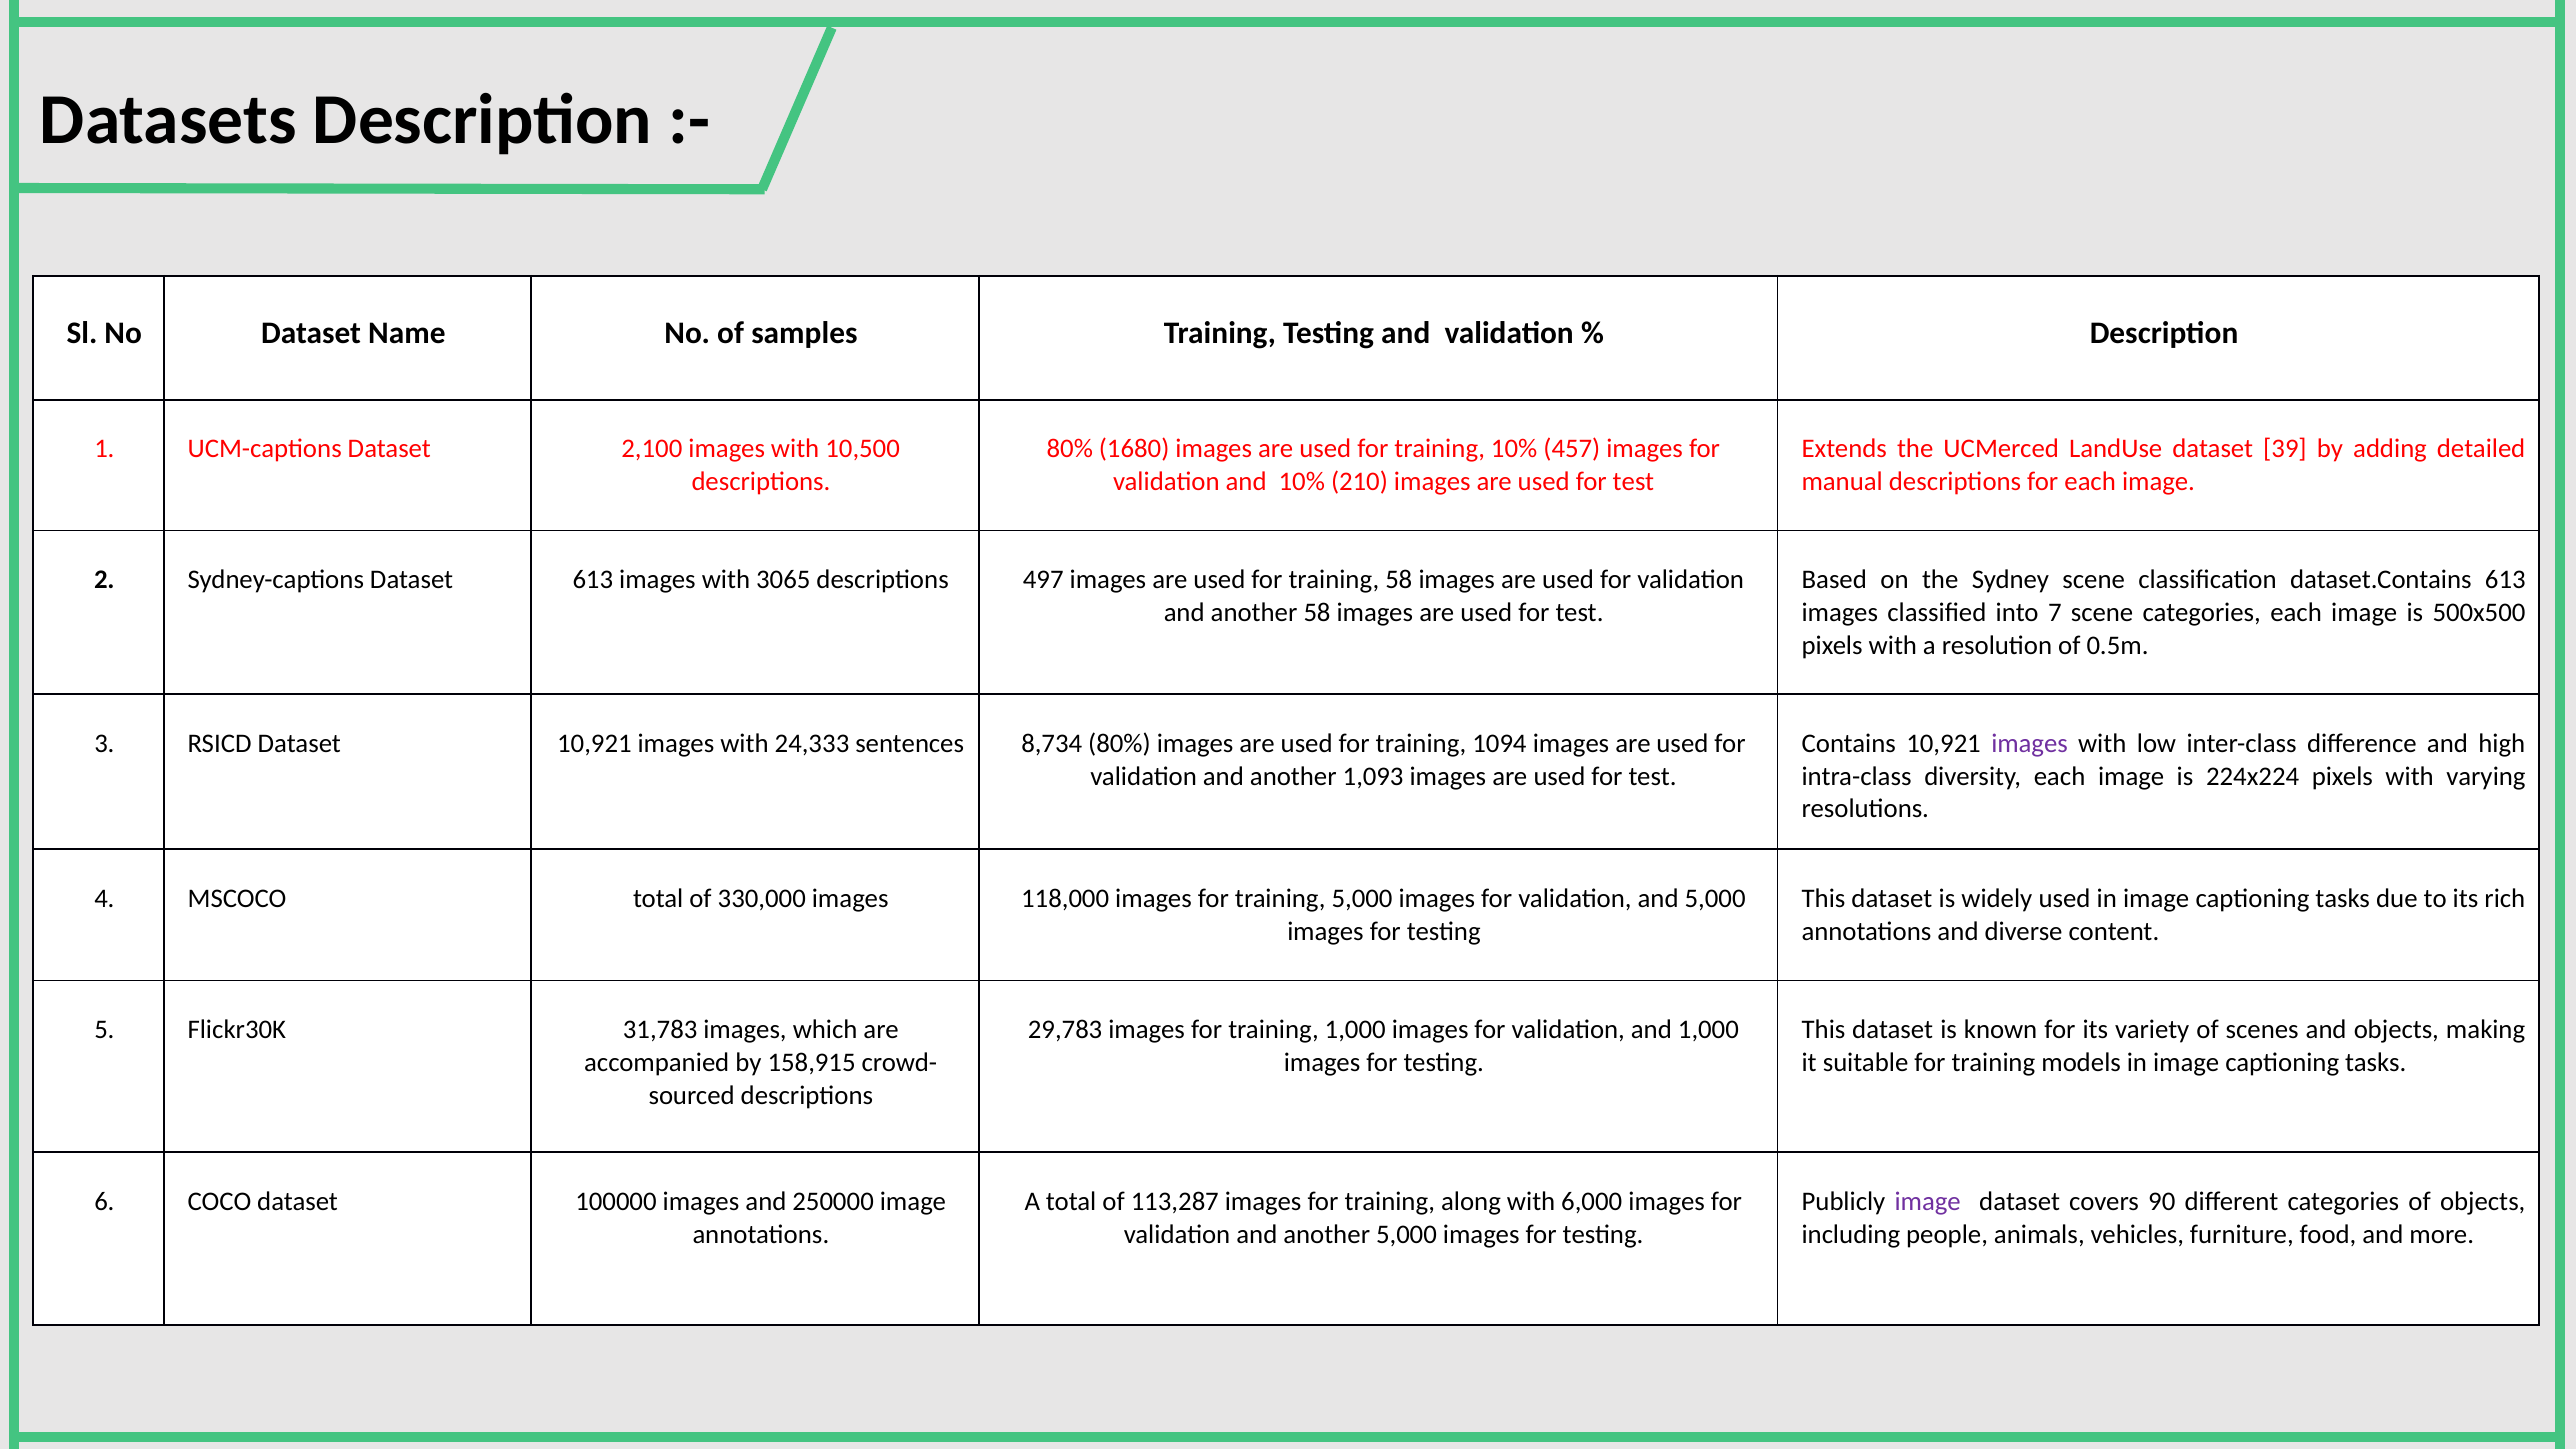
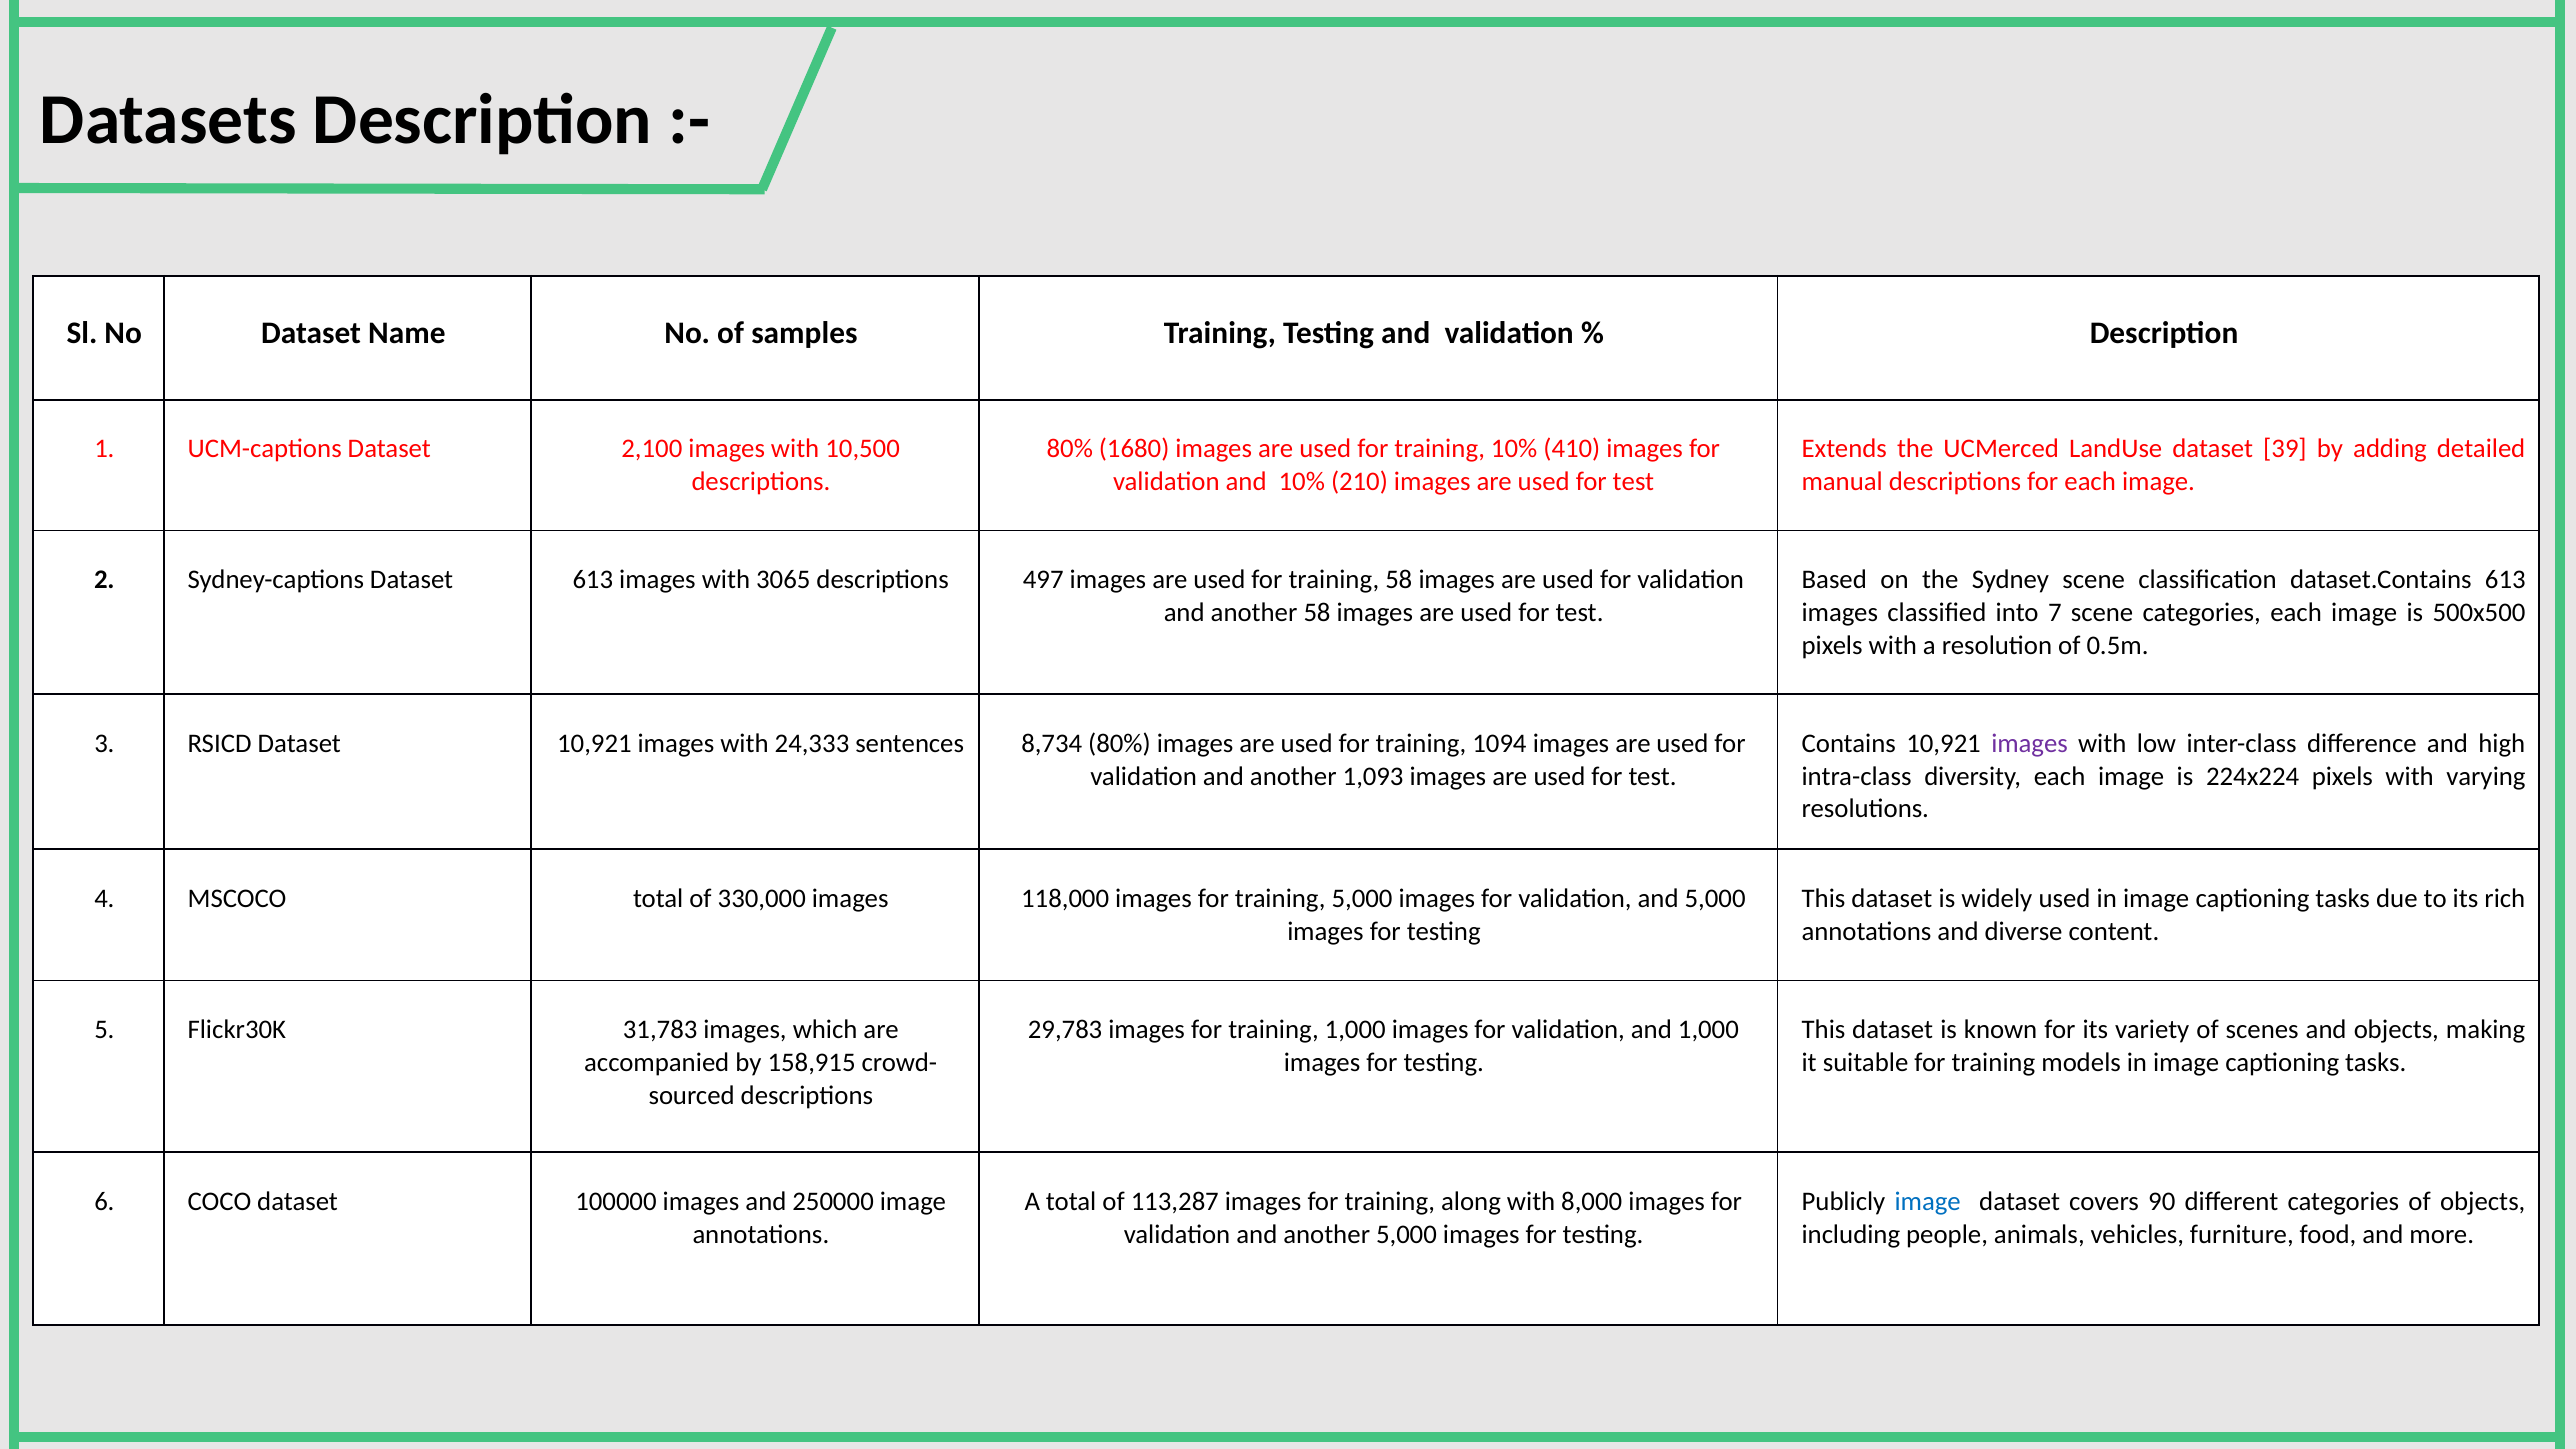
457: 457 -> 410
6,000: 6,000 -> 8,000
image at (1928, 1202) colour: purple -> blue
